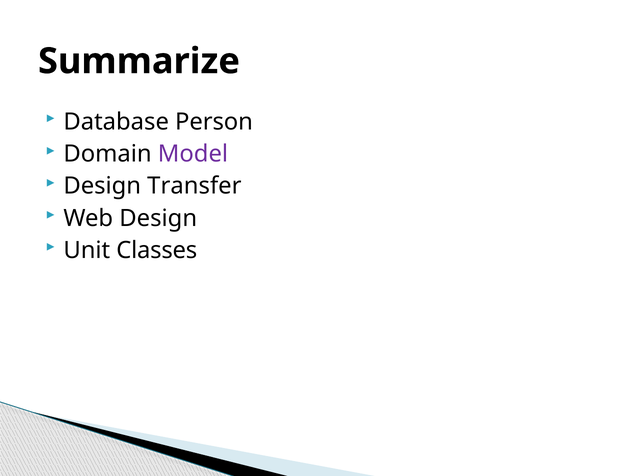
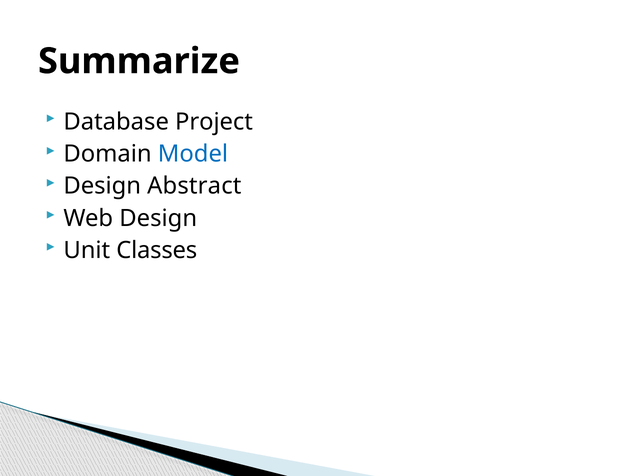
Person: Person -> Project
Model colour: purple -> blue
Transfer: Transfer -> Abstract
